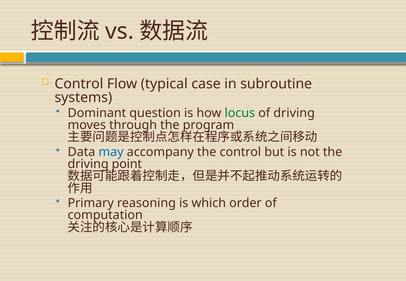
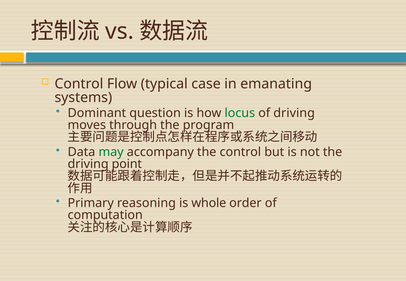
subroutine: subroutine -> emanating
may colour: blue -> green
which: which -> whole
